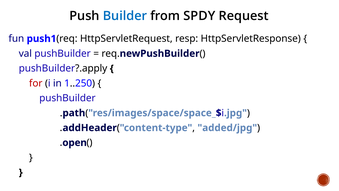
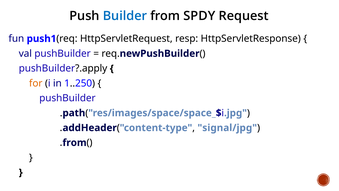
for colour: red -> orange
added/jpg: added/jpg -> signal/jpg
open at (75, 142): open -> from
